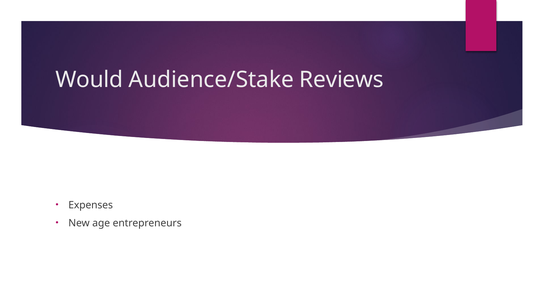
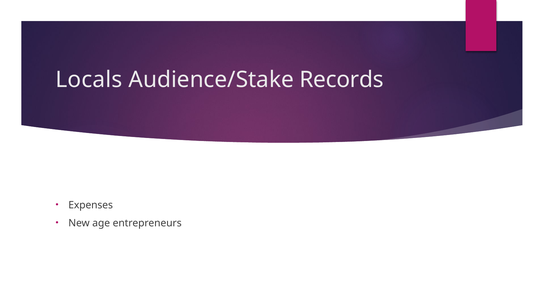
Would: Would -> Locals
Reviews: Reviews -> Records
